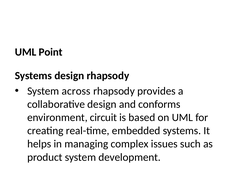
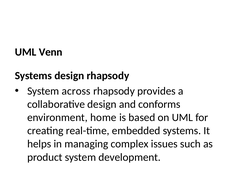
Point: Point -> Venn
circuit: circuit -> home
